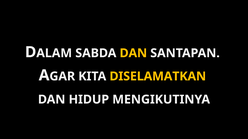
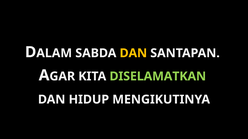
DISELAMATKAN colour: yellow -> light green
